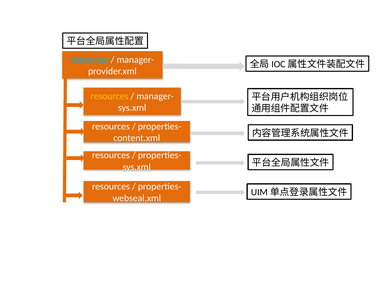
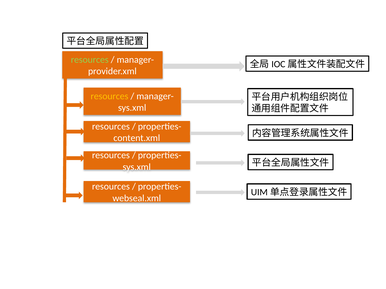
resources at (90, 60) colour: light blue -> light green
